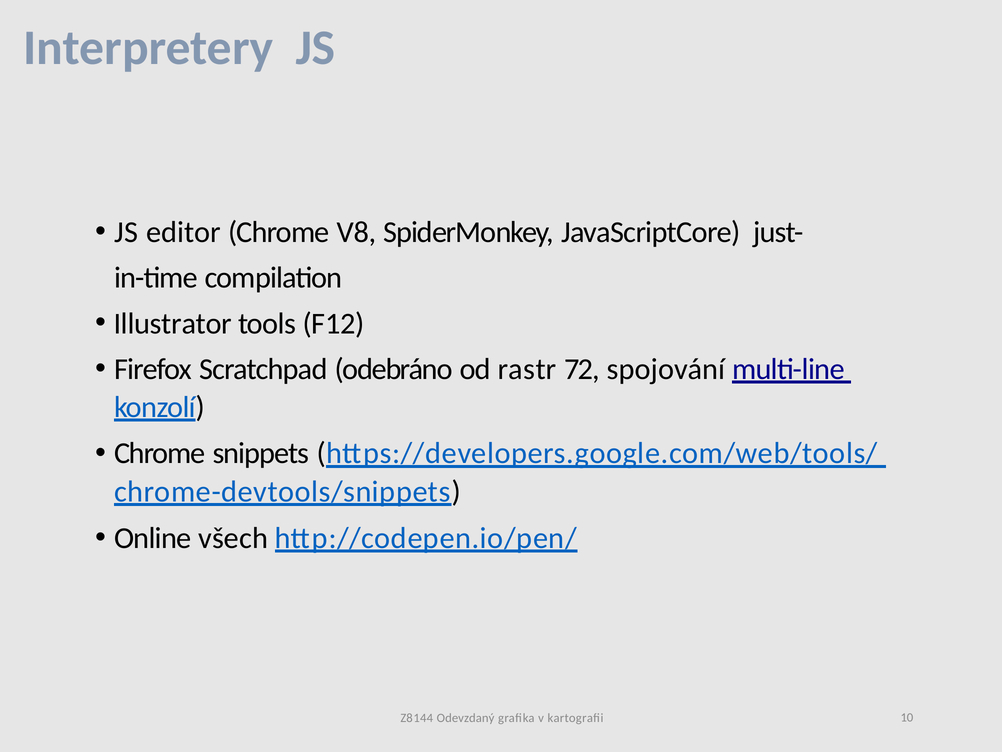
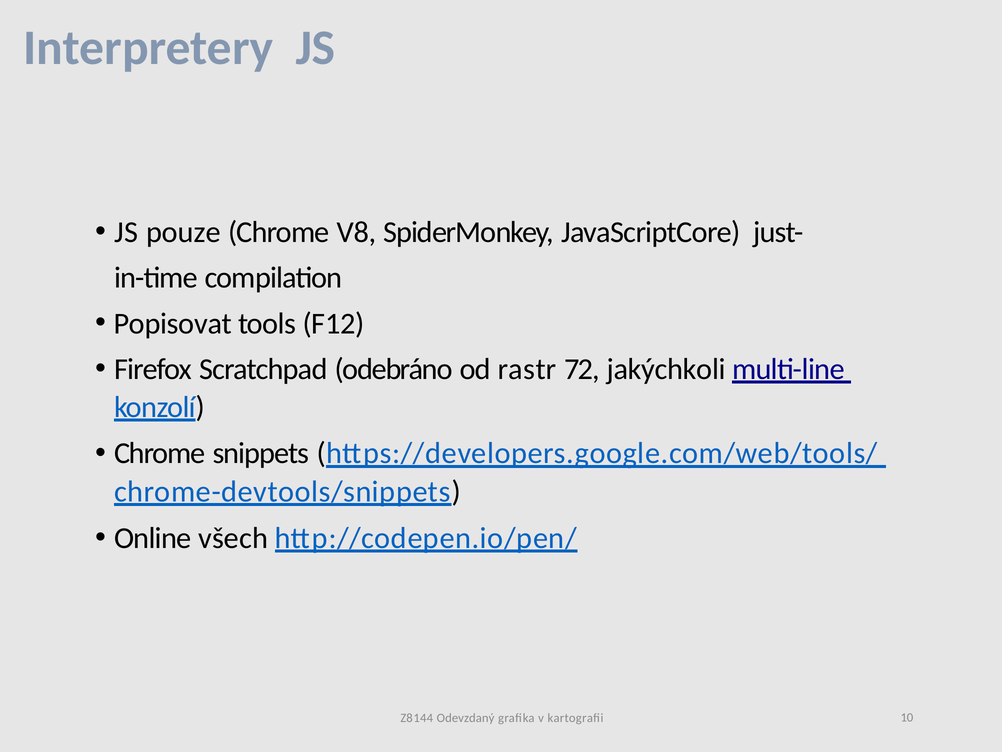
editor: editor -> pouze
Illustrator: Illustrator -> Popisovat
spojování: spojování -> jakýchkoli
